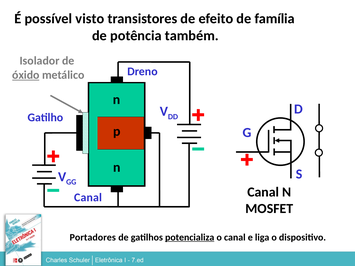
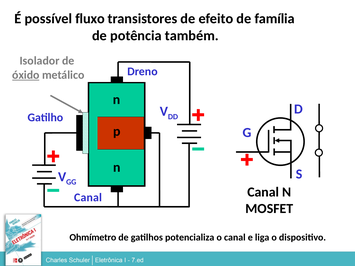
visto: visto -> fluxo
Portadores: Portadores -> Ohmímetro
potencializa underline: present -> none
